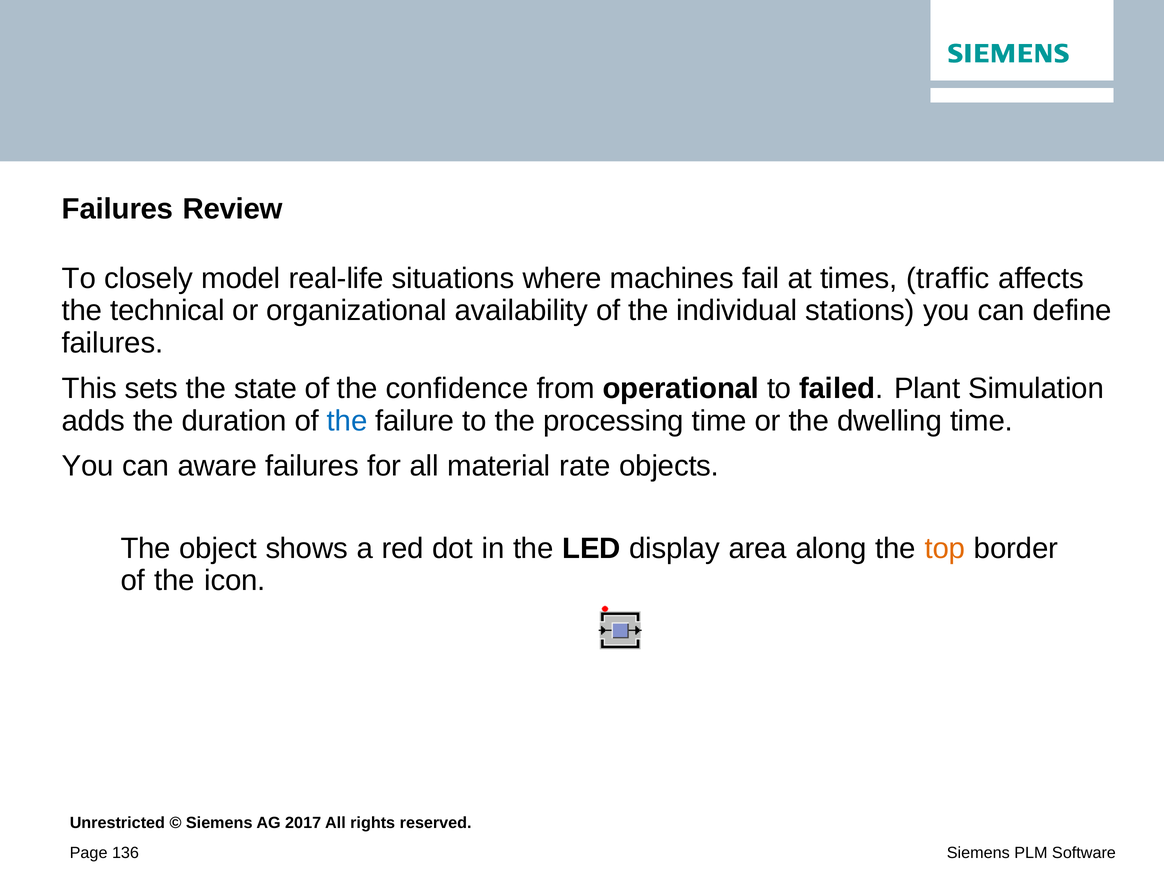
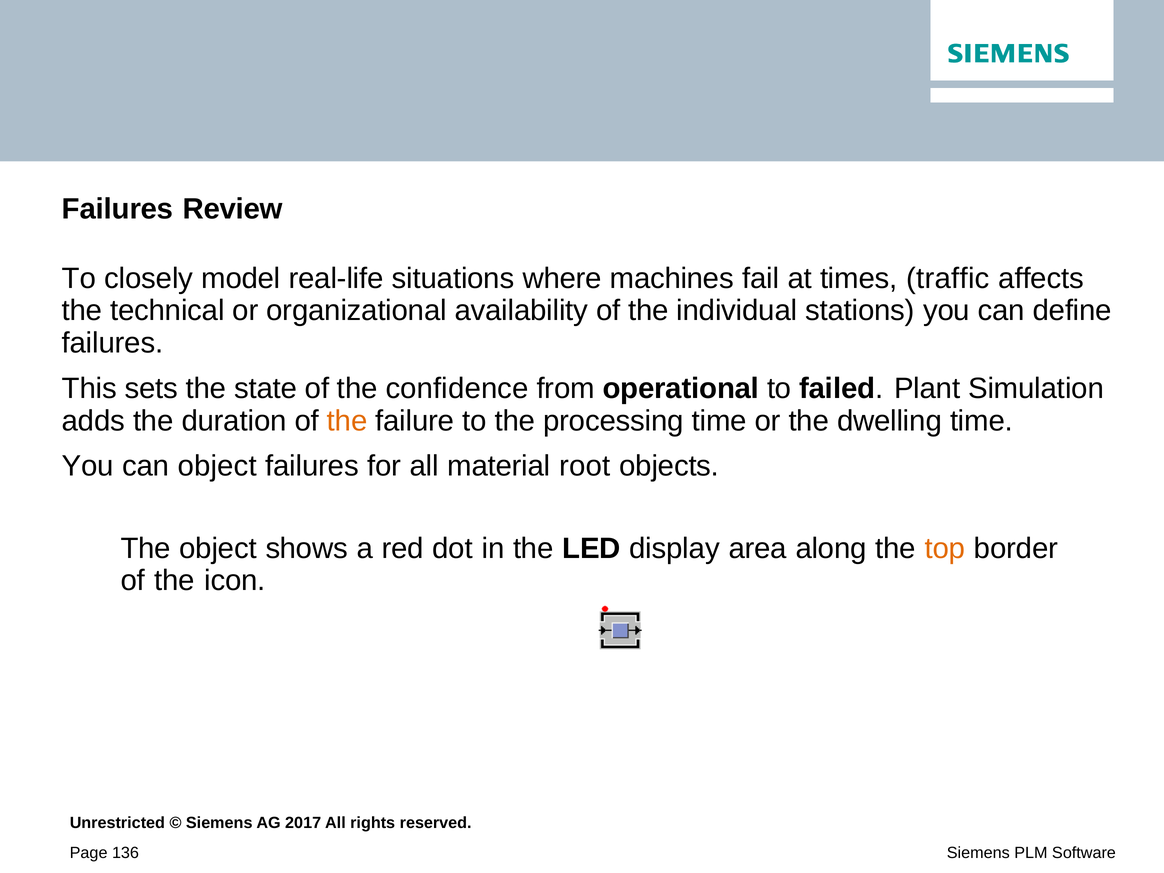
the at (347, 421) colour: blue -> orange
can aware: aware -> object
rate: rate -> root
